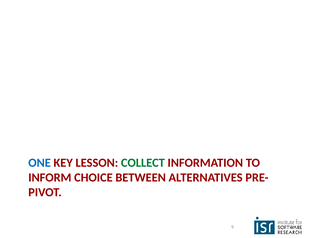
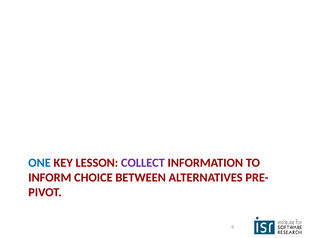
COLLECT colour: green -> purple
